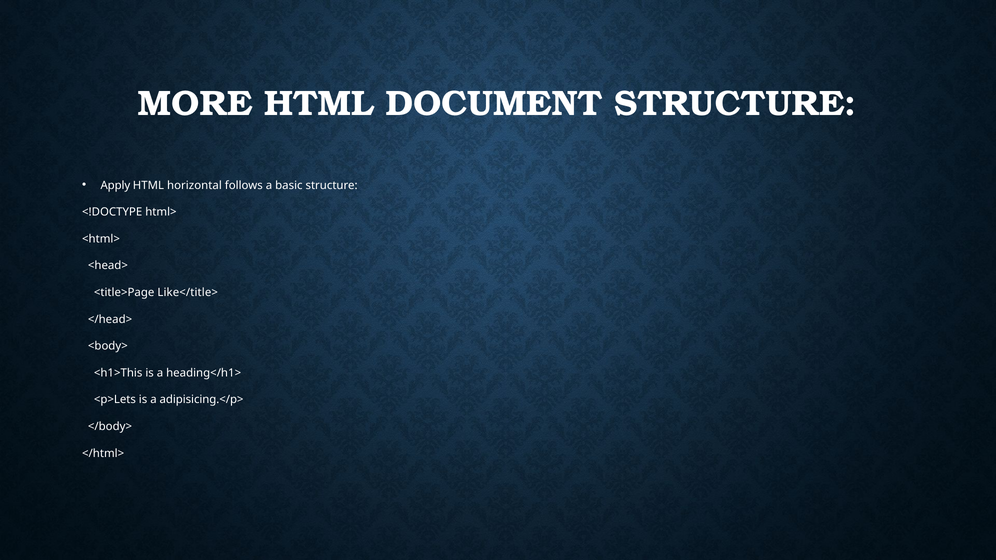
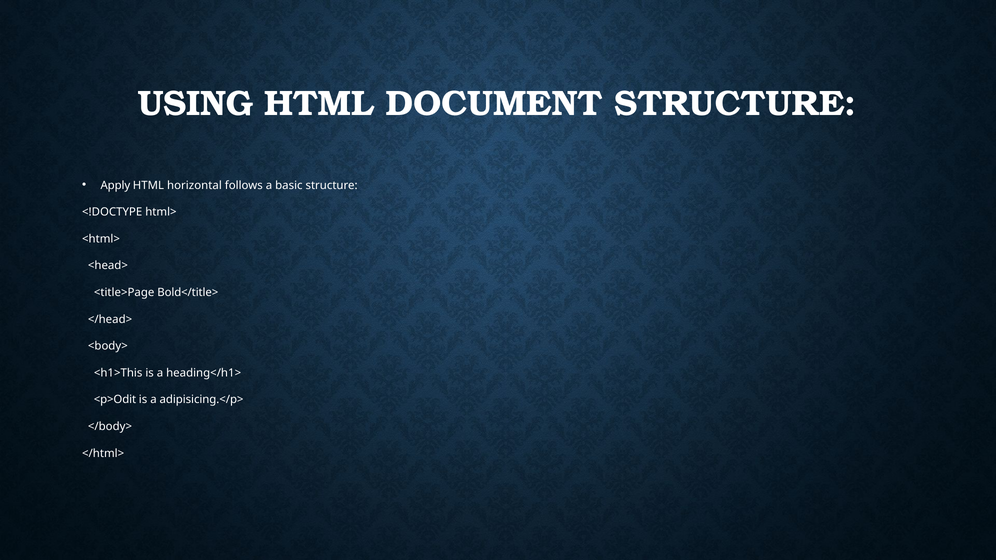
MORE: MORE -> USING
Like</title>: Like</title> -> Bold</title>
<p>Lets: <p>Lets -> <p>Odit
